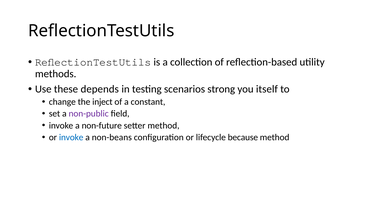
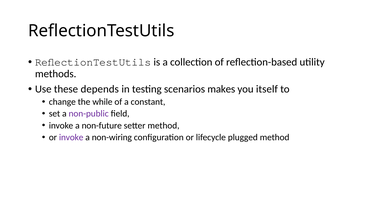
strong: strong -> makes
inject: inject -> while
invoke at (71, 138) colour: blue -> purple
non-beans: non-beans -> non-wiring
because: because -> plugged
